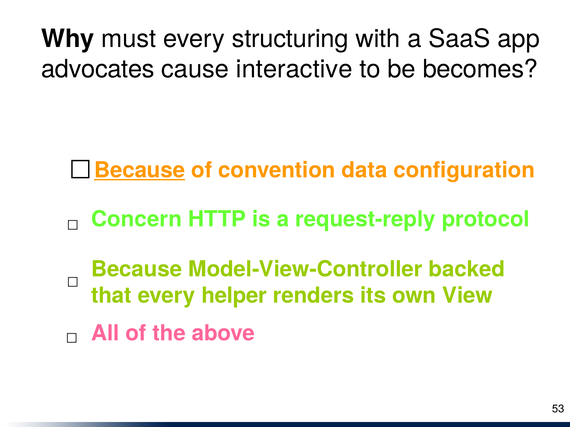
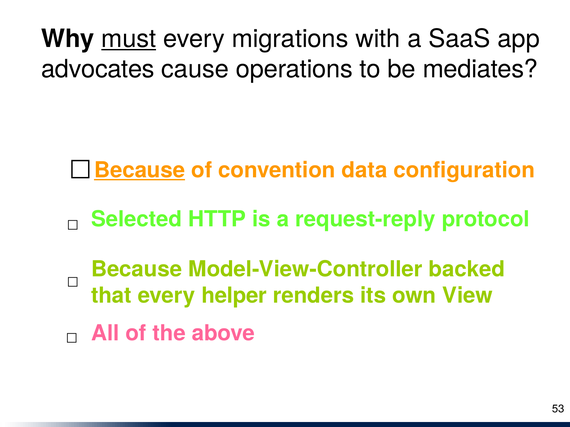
must underline: none -> present
structuring: structuring -> migrations
interactive: interactive -> operations
becomes: becomes -> mediates
Concern: Concern -> Selected
